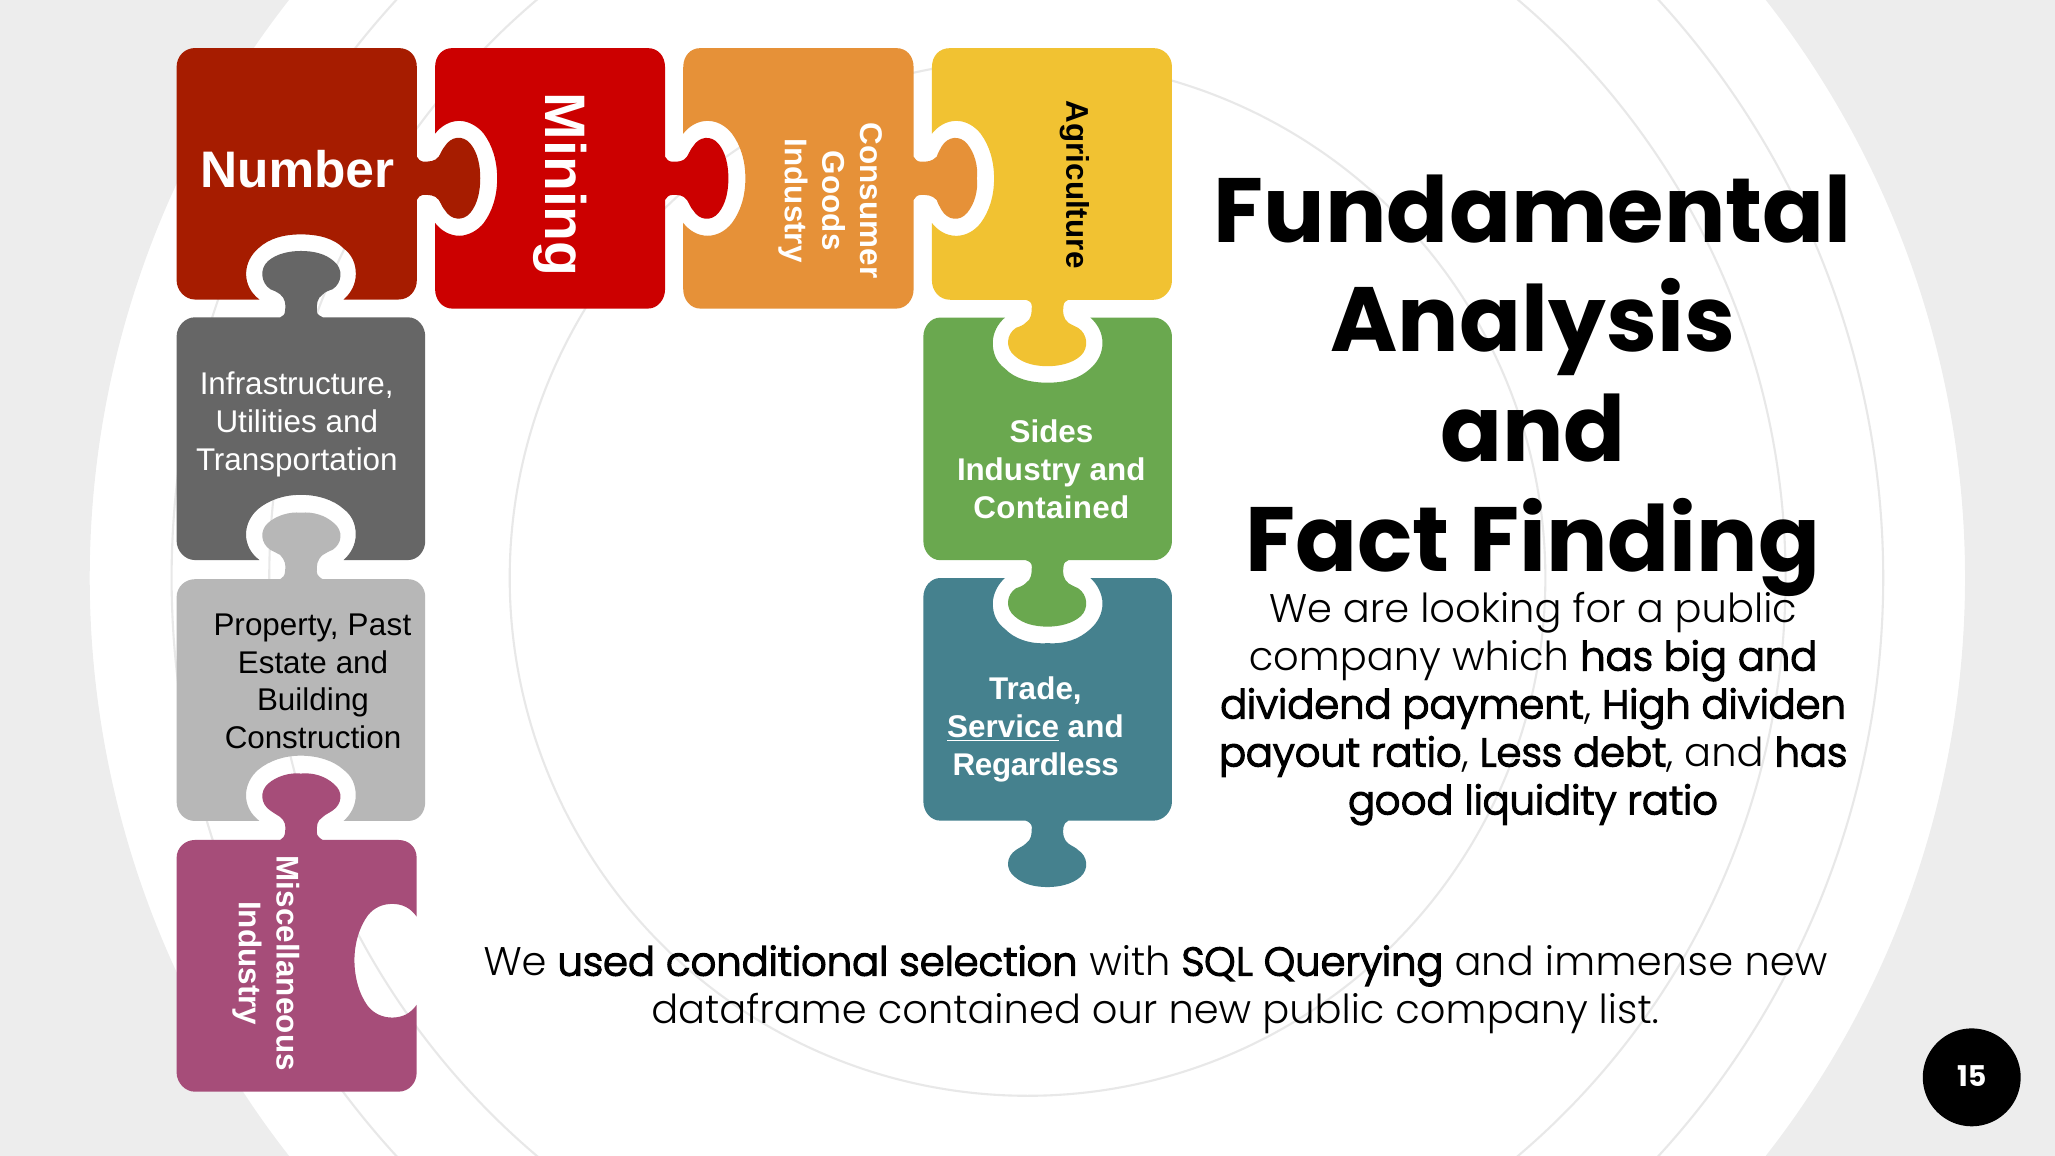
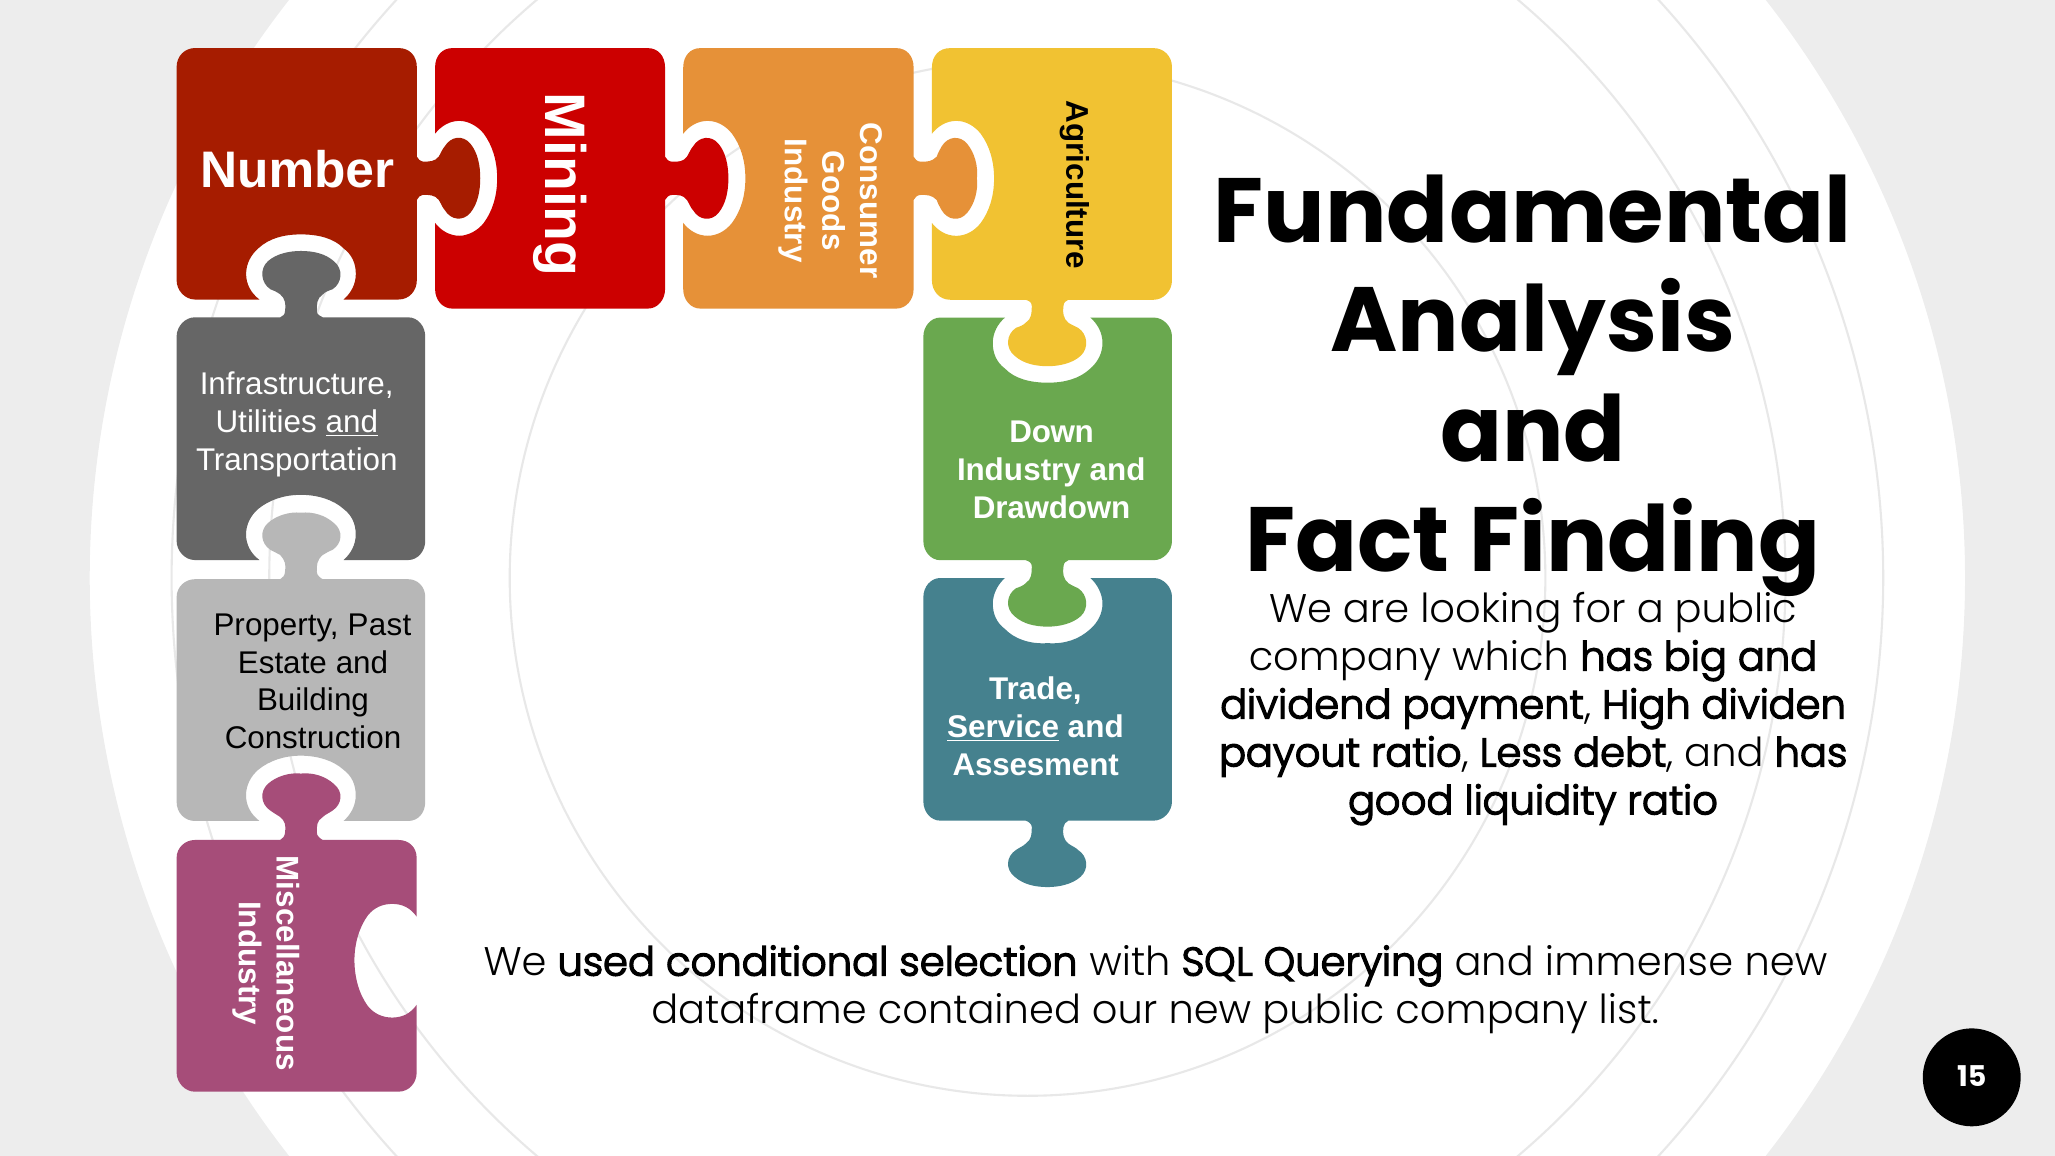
and at (352, 422) underline: none -> present
Sides: Sides -> Down
Contained at (1051, 508): Contained -> Drawdown
Regardless: Regardless -> Assesment
